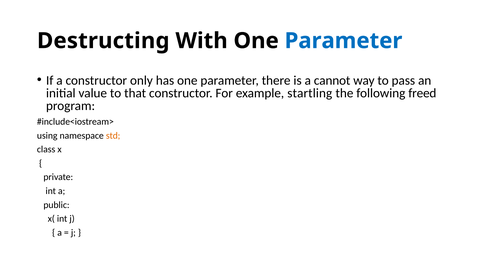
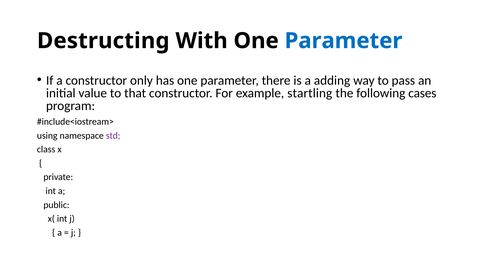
cannot: cannot -> adding
freed: freed -> cases
std colour: orange -> purple
